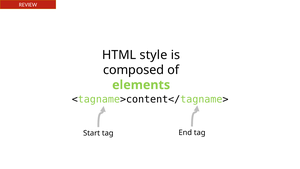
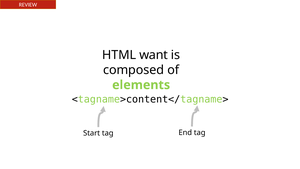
style: style -> want
